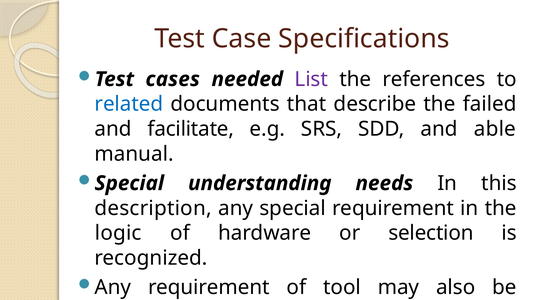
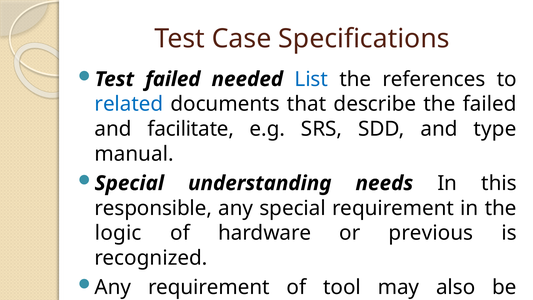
Test cases: cases -> failed
List colour: purple -> blue
able: able -> type
description: description -> responsible
selection: selection -> previous
